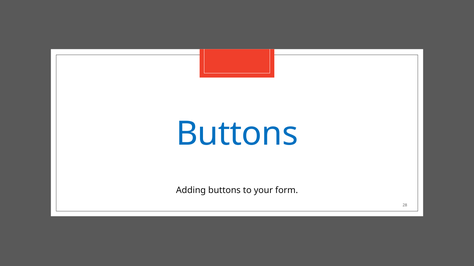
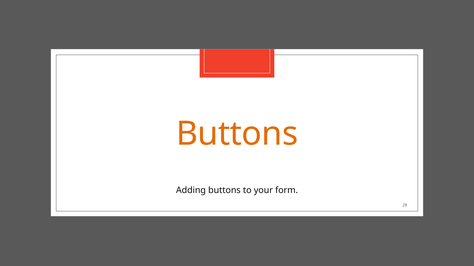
Buttons at (237, 134) colour: blue -> orange
